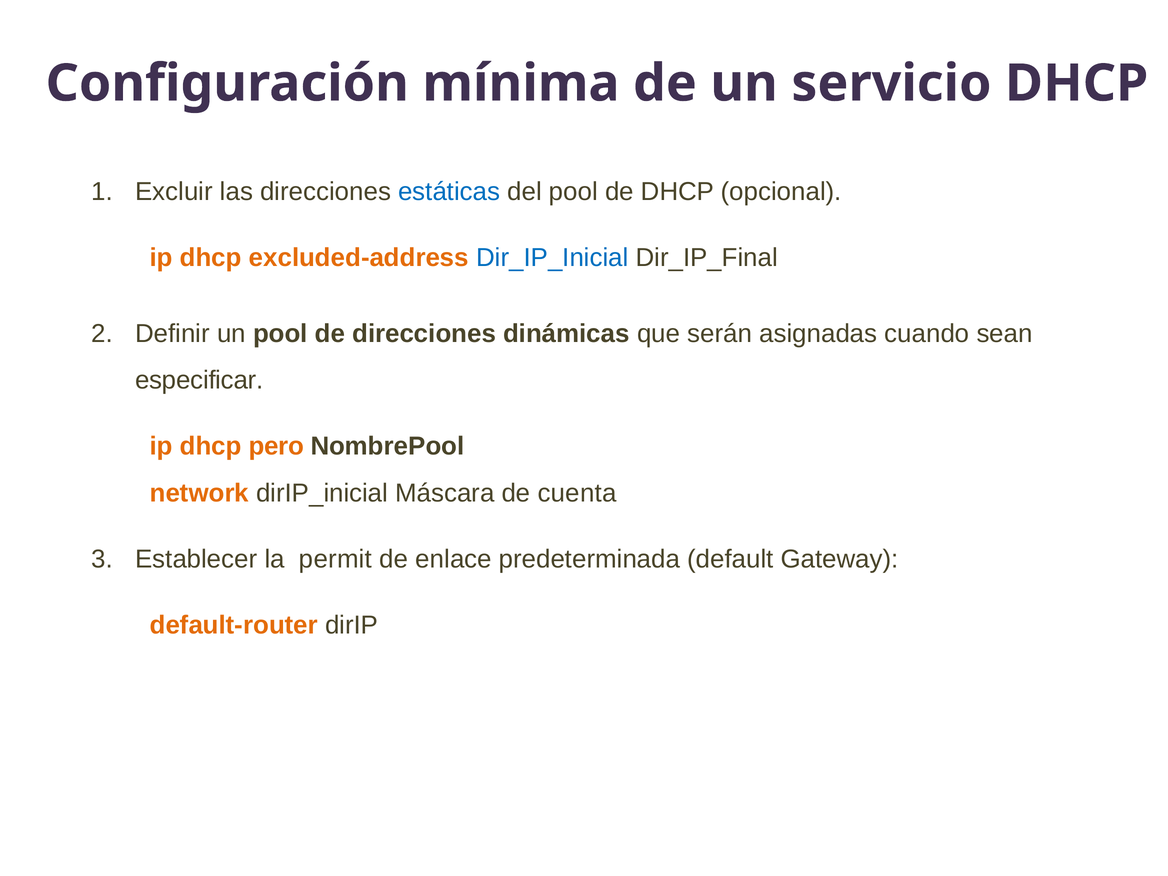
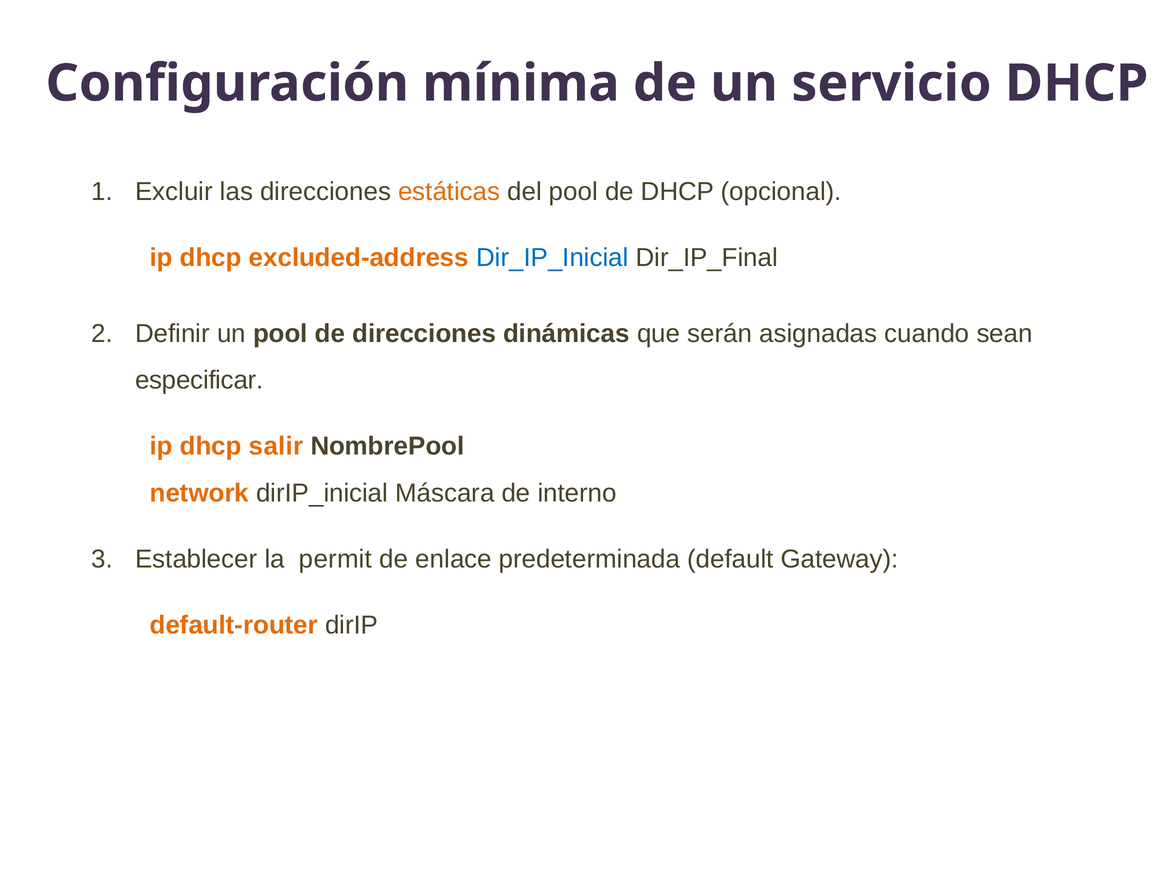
estáticas colour: blue -> orange
pero: pero -> salir
cuenta: cuenta -> interno
